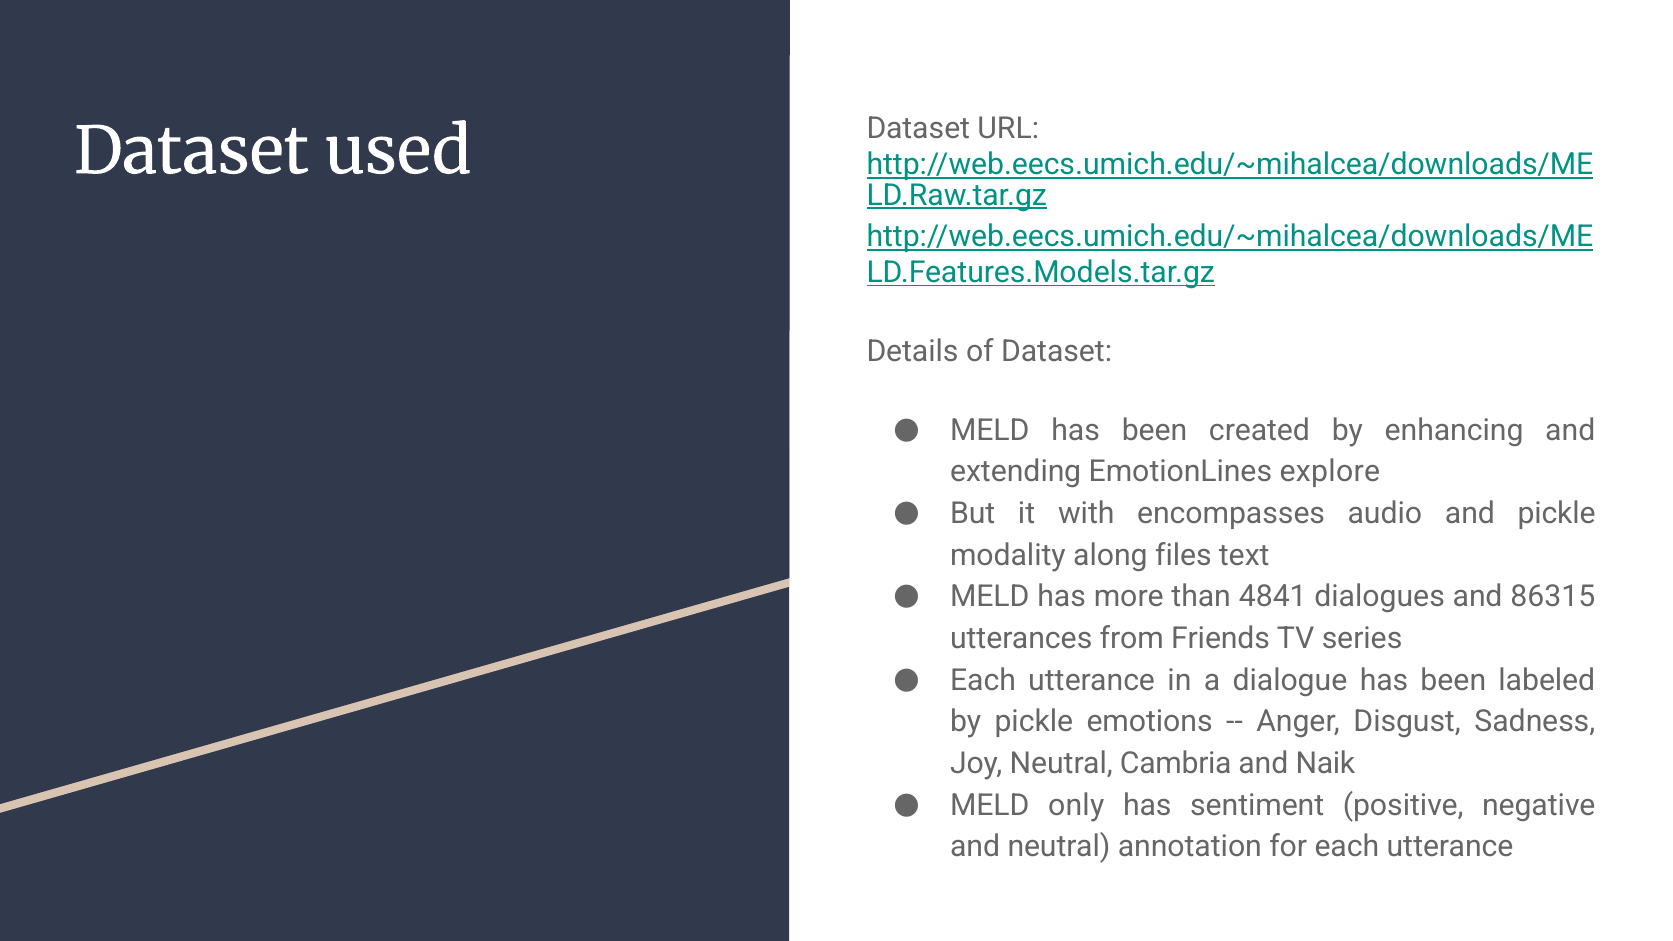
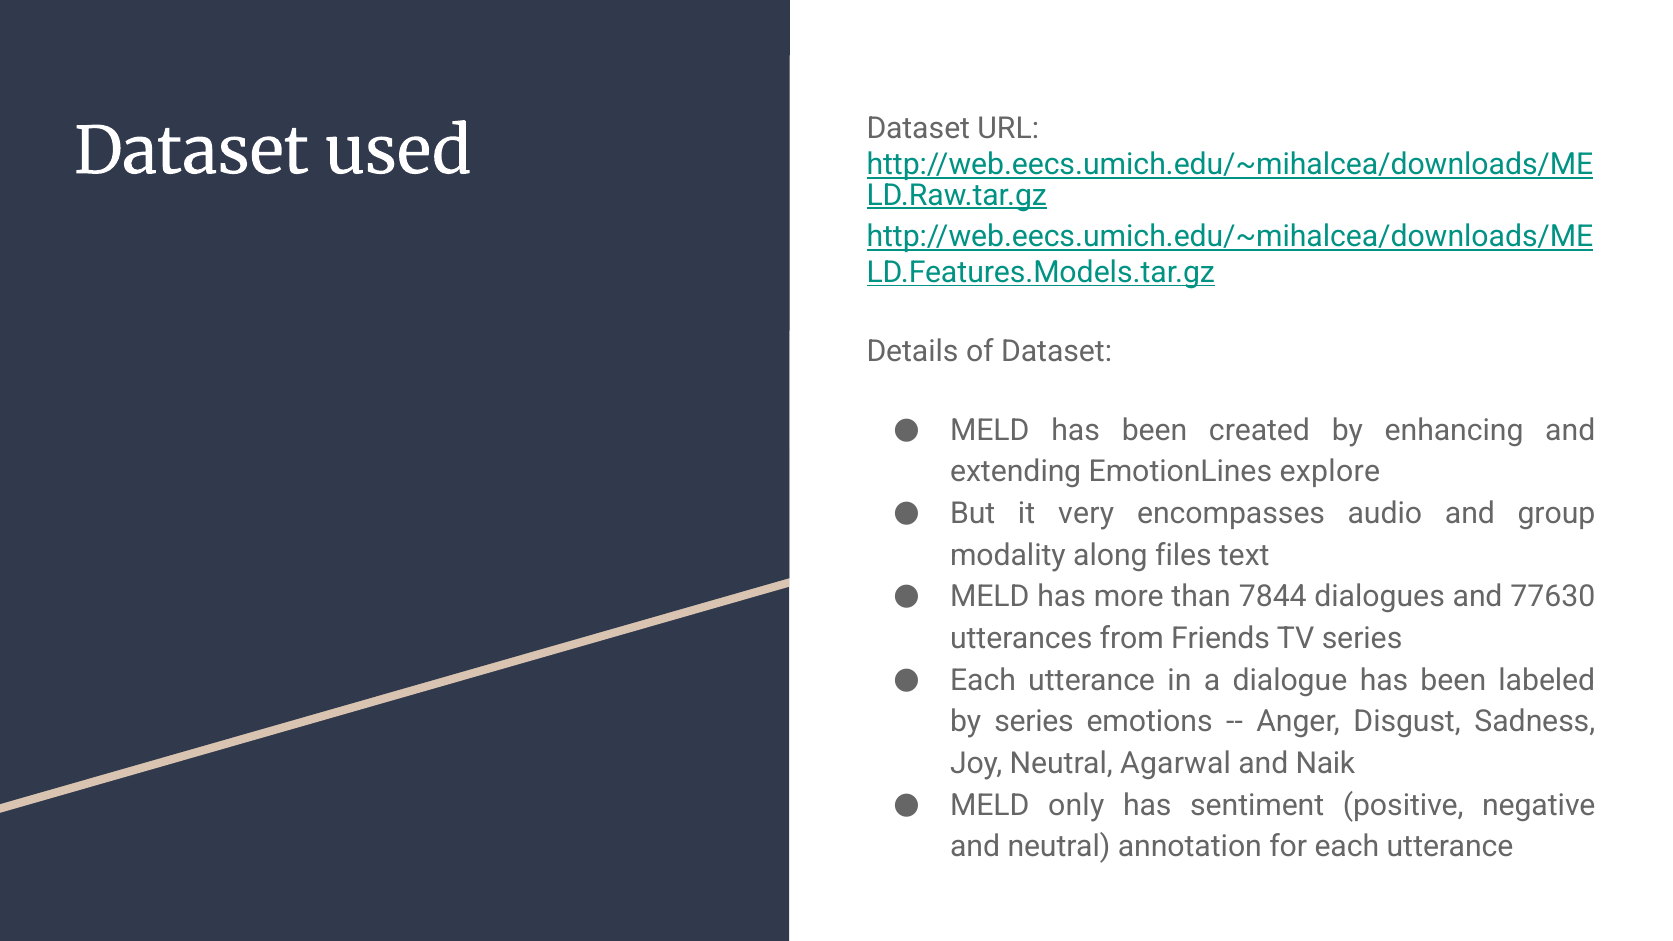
with: with -> very
and pickle: pickle -> group
4841: 4841 -> 7844
86315: 86315 -> 77630
by pickle: pickle -> series
Cambria: Cambria -> Agarwal
